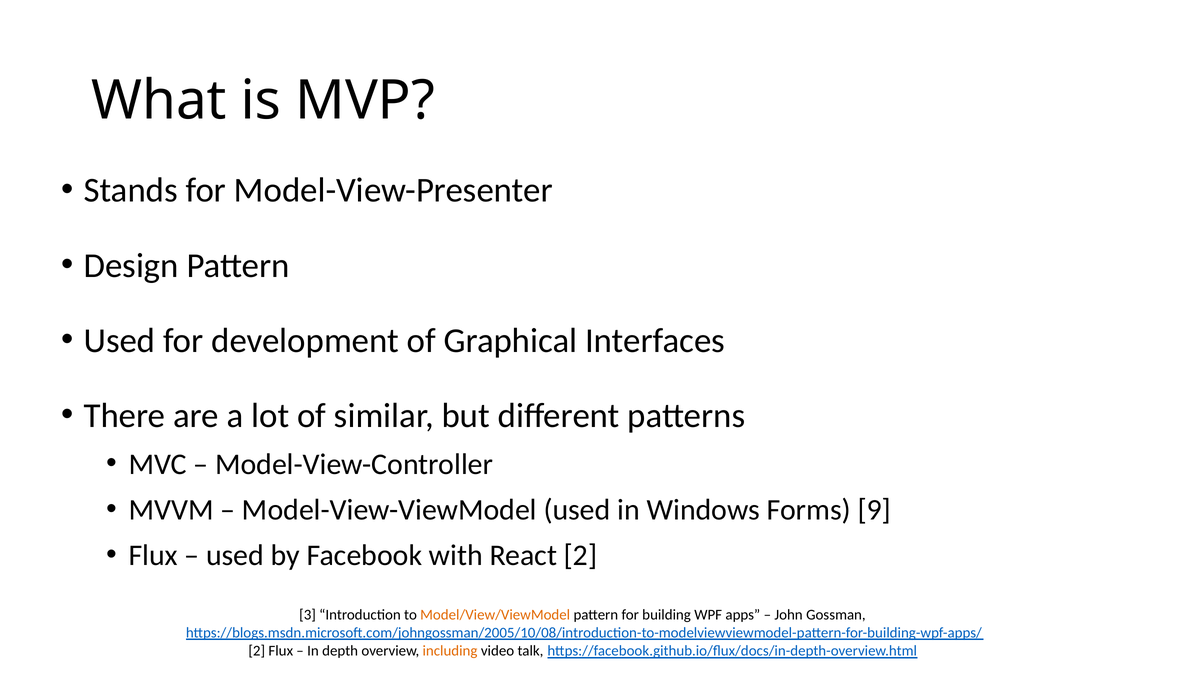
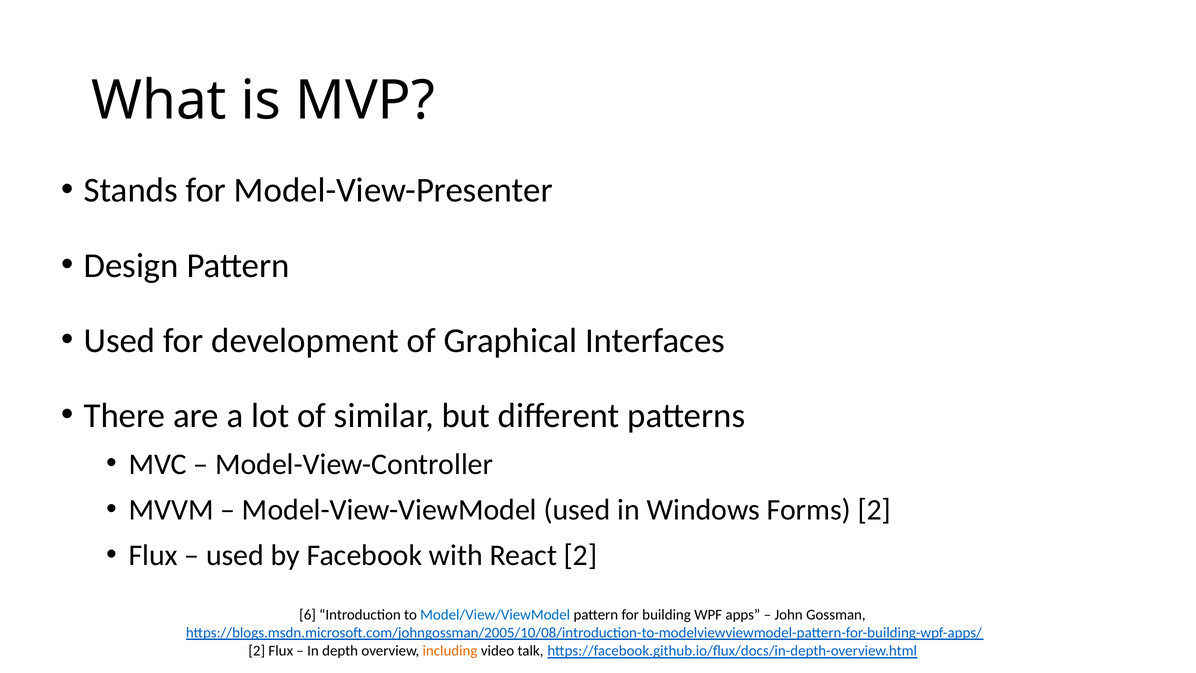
Forms 9: 9 -> 2
3: 3 -> 6
Model/View/ViewModel colour: orange -> blue
